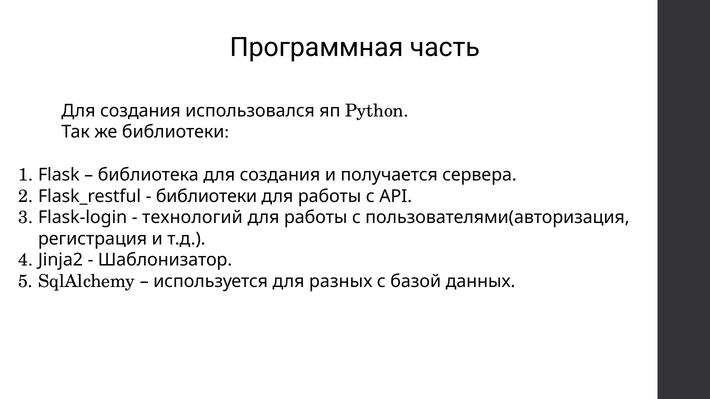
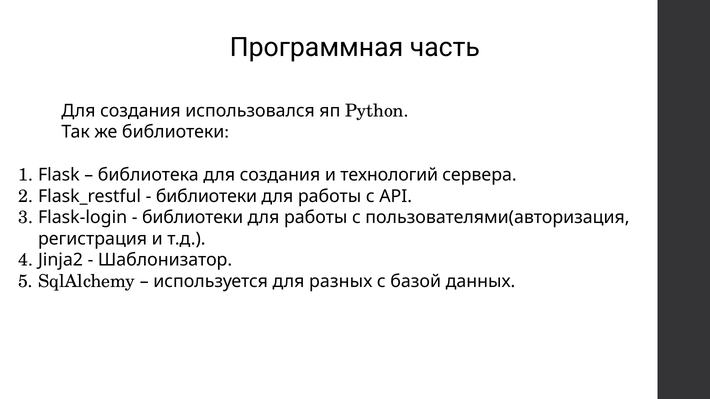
получается: получается -> технологий
технологий at (192, 218): технологий -> библиотеки
